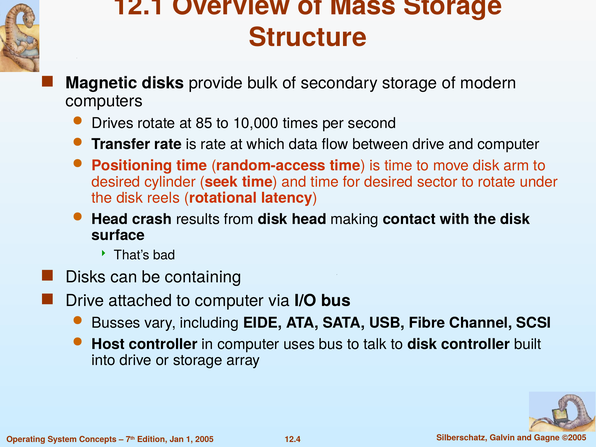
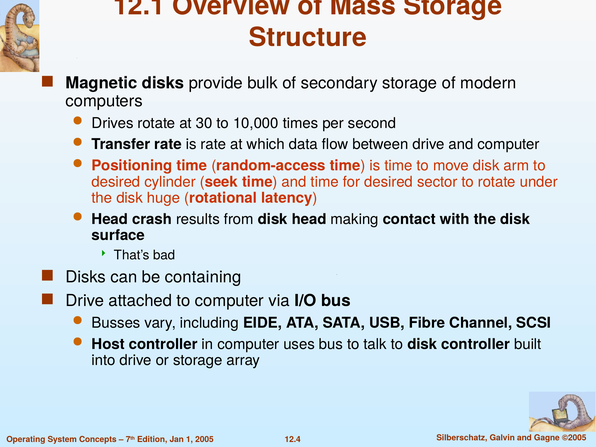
85: 85 -> 30
reels: reels -> huge
